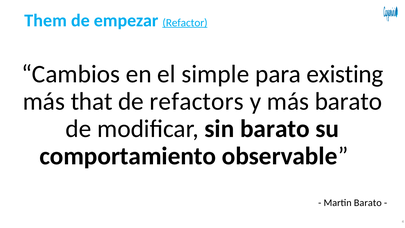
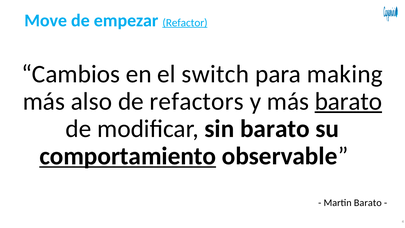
Them: Them -> Move
simple: simple -> switch
existing: existing -> making
that: that -> also
barato at (348, 101) underline: none -> present
comportamiento underline: none -> present
